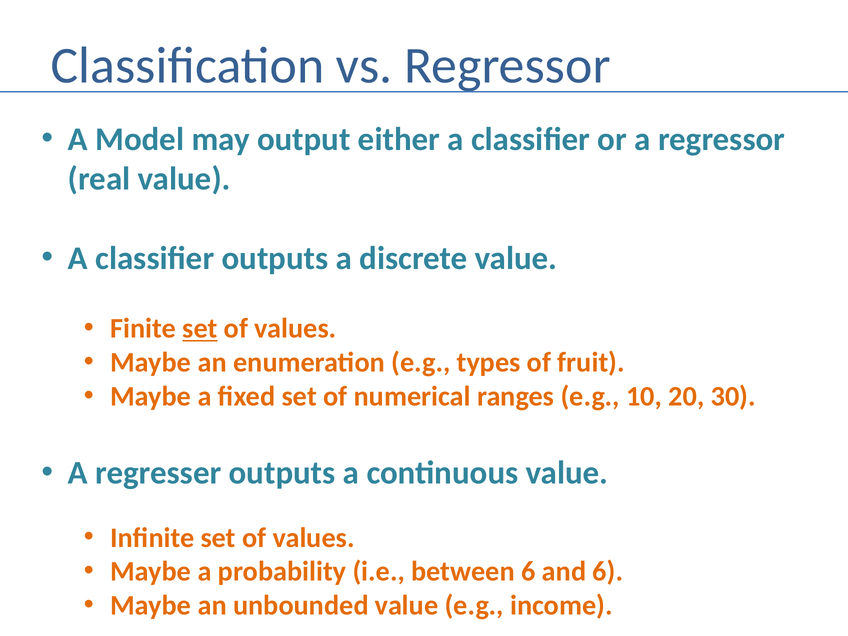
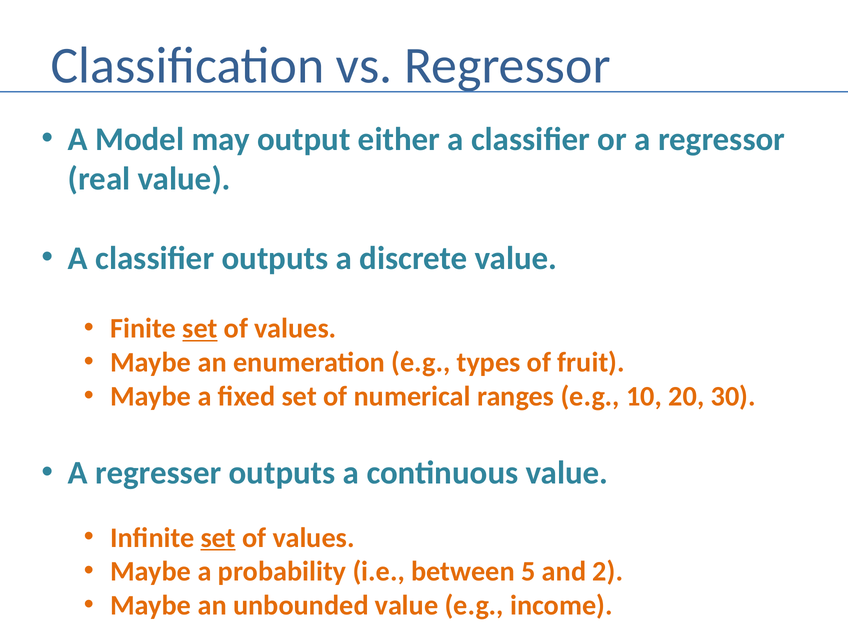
set at (218, 538) underline: none -> present
between 6: 6 -> 5
and 6: 6 -> 2
